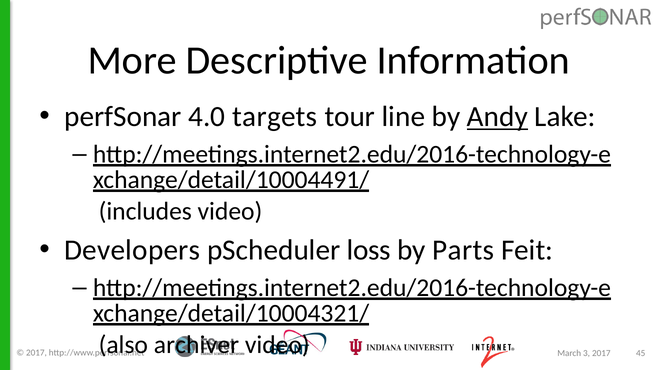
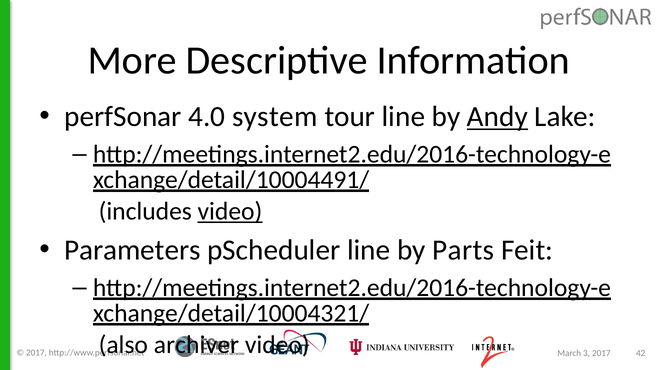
targets: targets -> system
video at (230, 211) underline: none -> present
Developers: Developers -> Parameters
pScheduler loss: loss -> line
45: 45 -> 42
